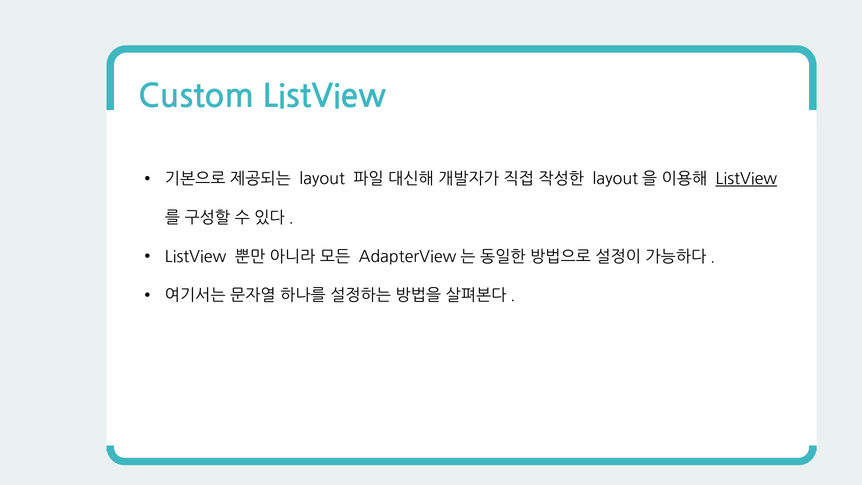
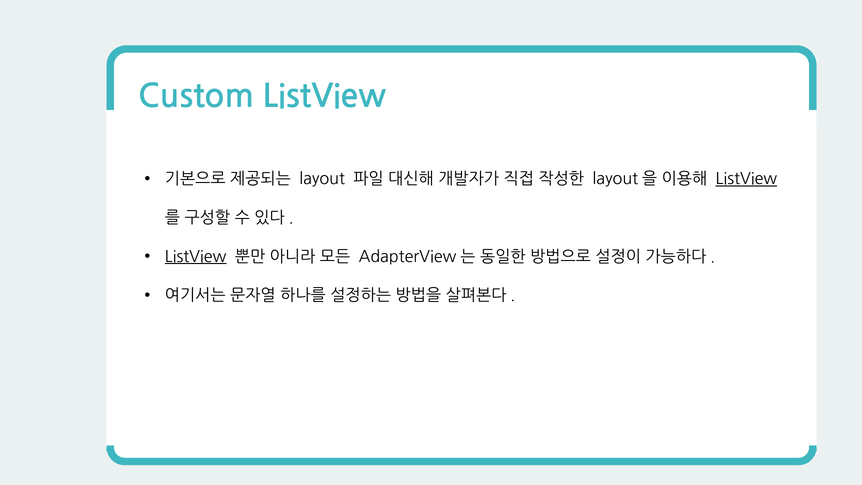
ListView at (196, 257) underline: none -> present
